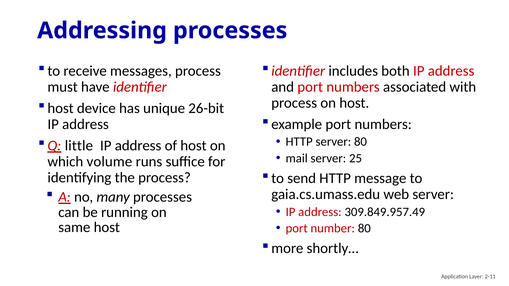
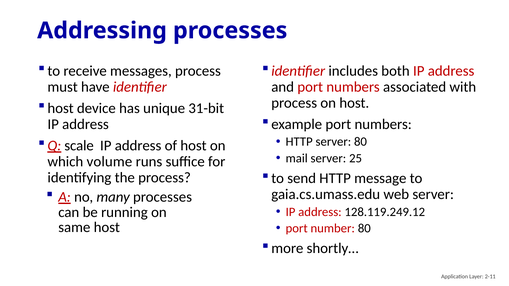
26-bit: 26-bit -> 31-bit
little: little -> scale
309.849.957.49: 309.849.957.49 -> 128.119.249.12
